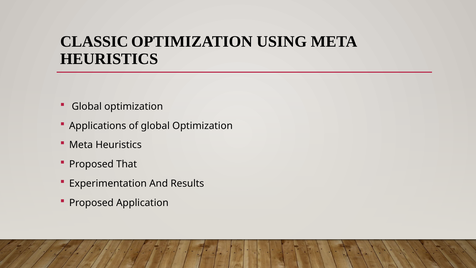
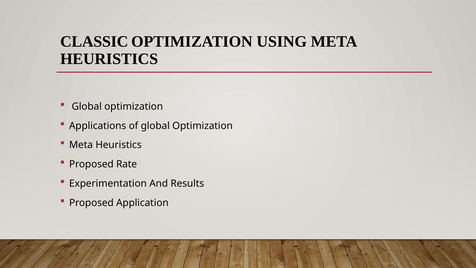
That: That -> Rate
